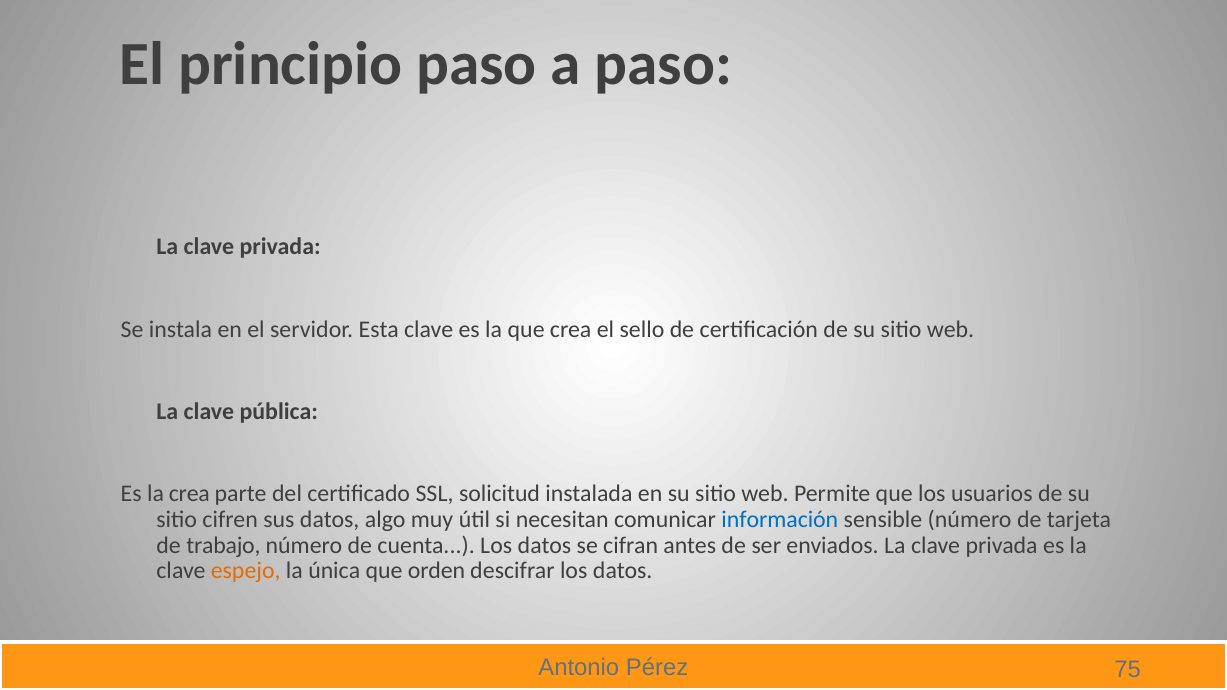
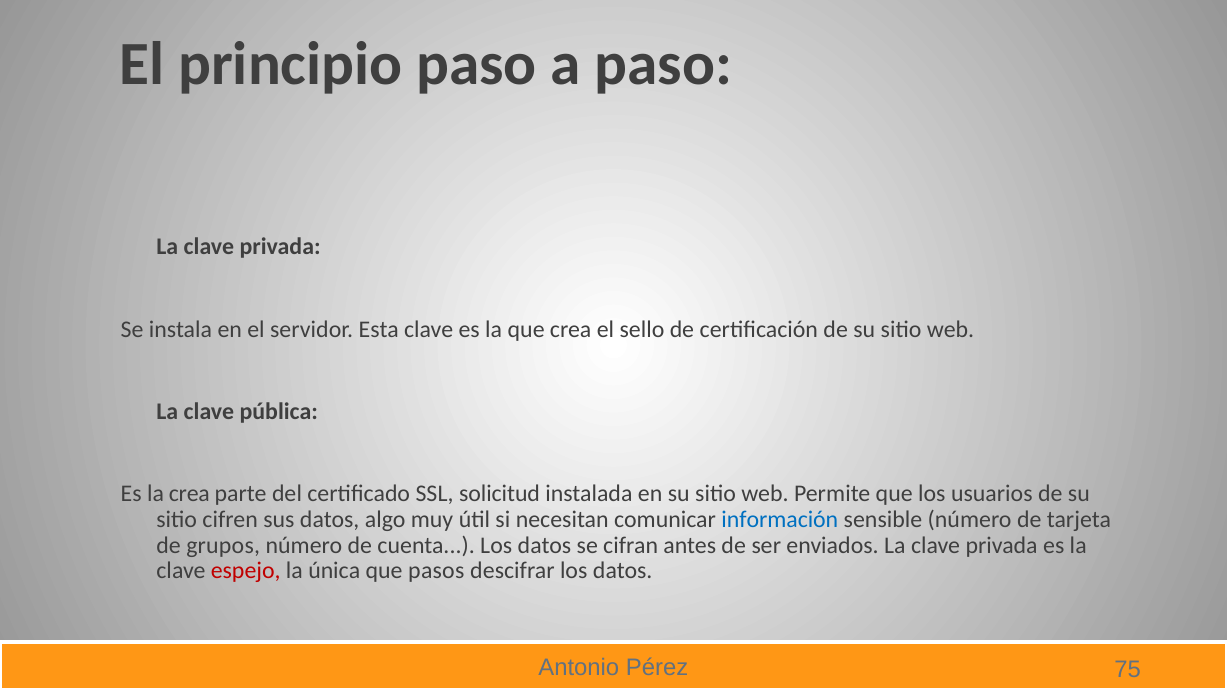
trabajo: trabajo -> grupos
espejo colour: orange -> red
orden: orden -> pasos
